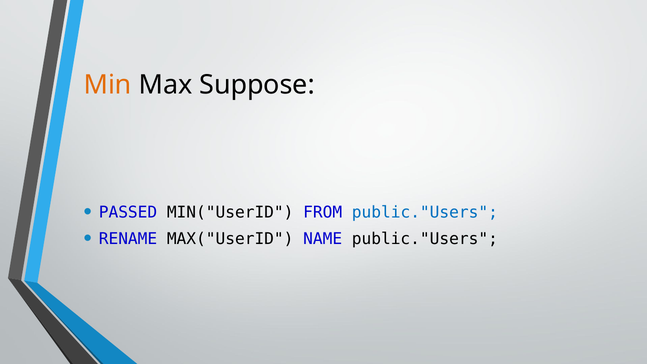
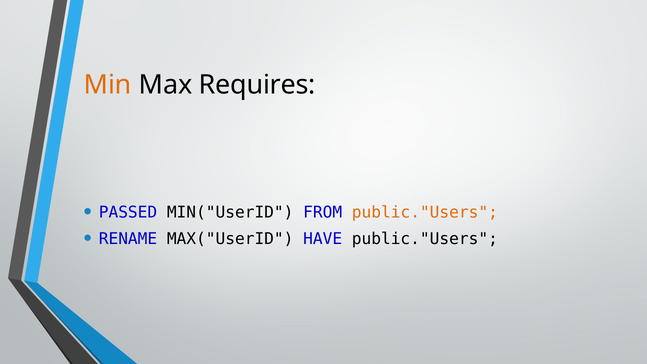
Suppose: Suppose -> Requires
public."Users at (425, 212) colour: blue -> orange
NAME: NAME -> HAVE
